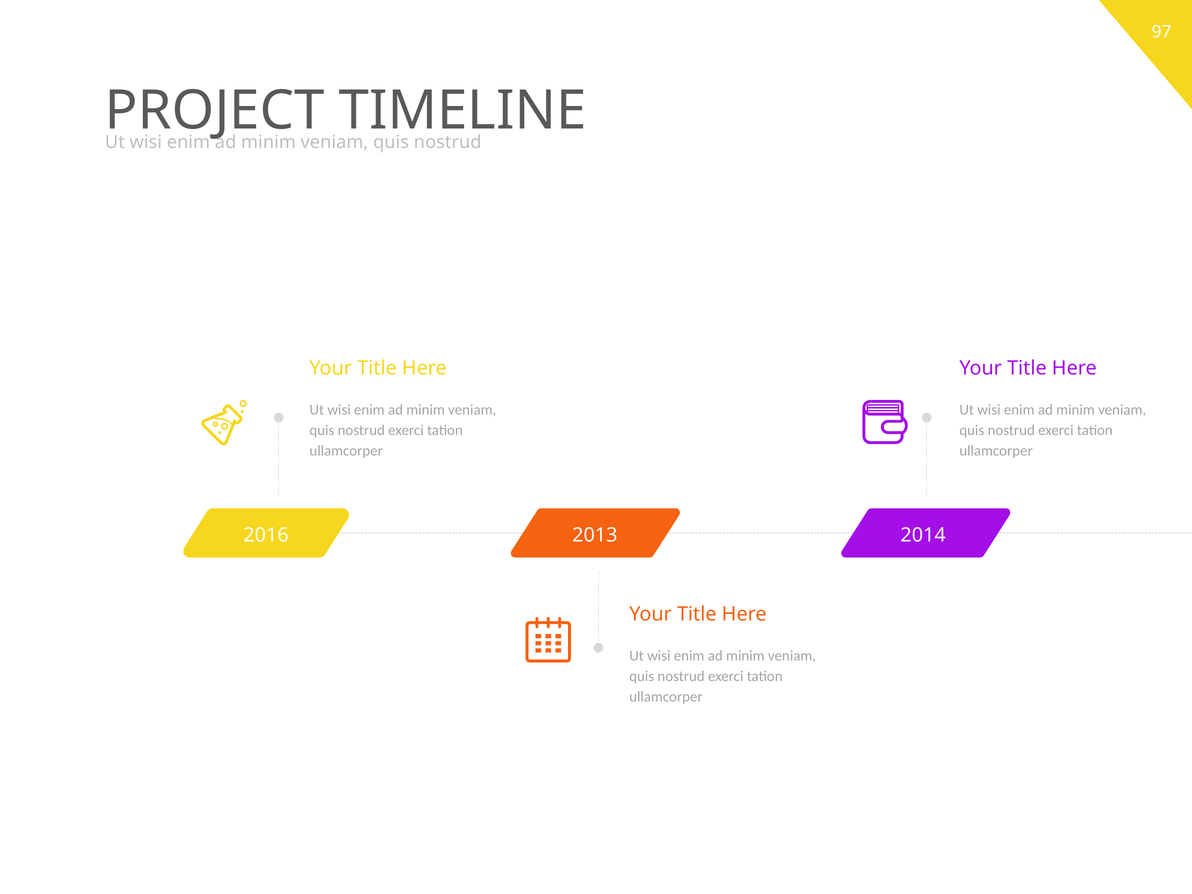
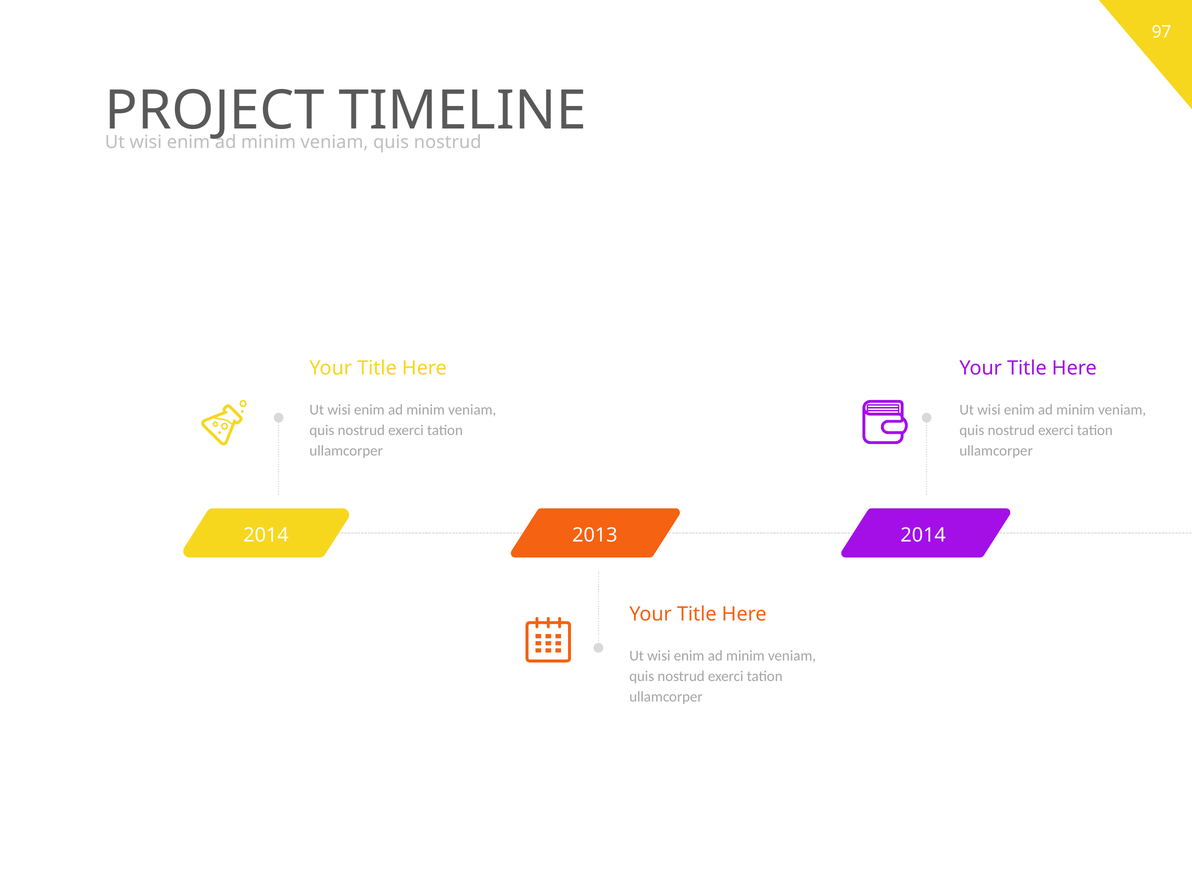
2016 at (266, 535): 2016 -> 2014
